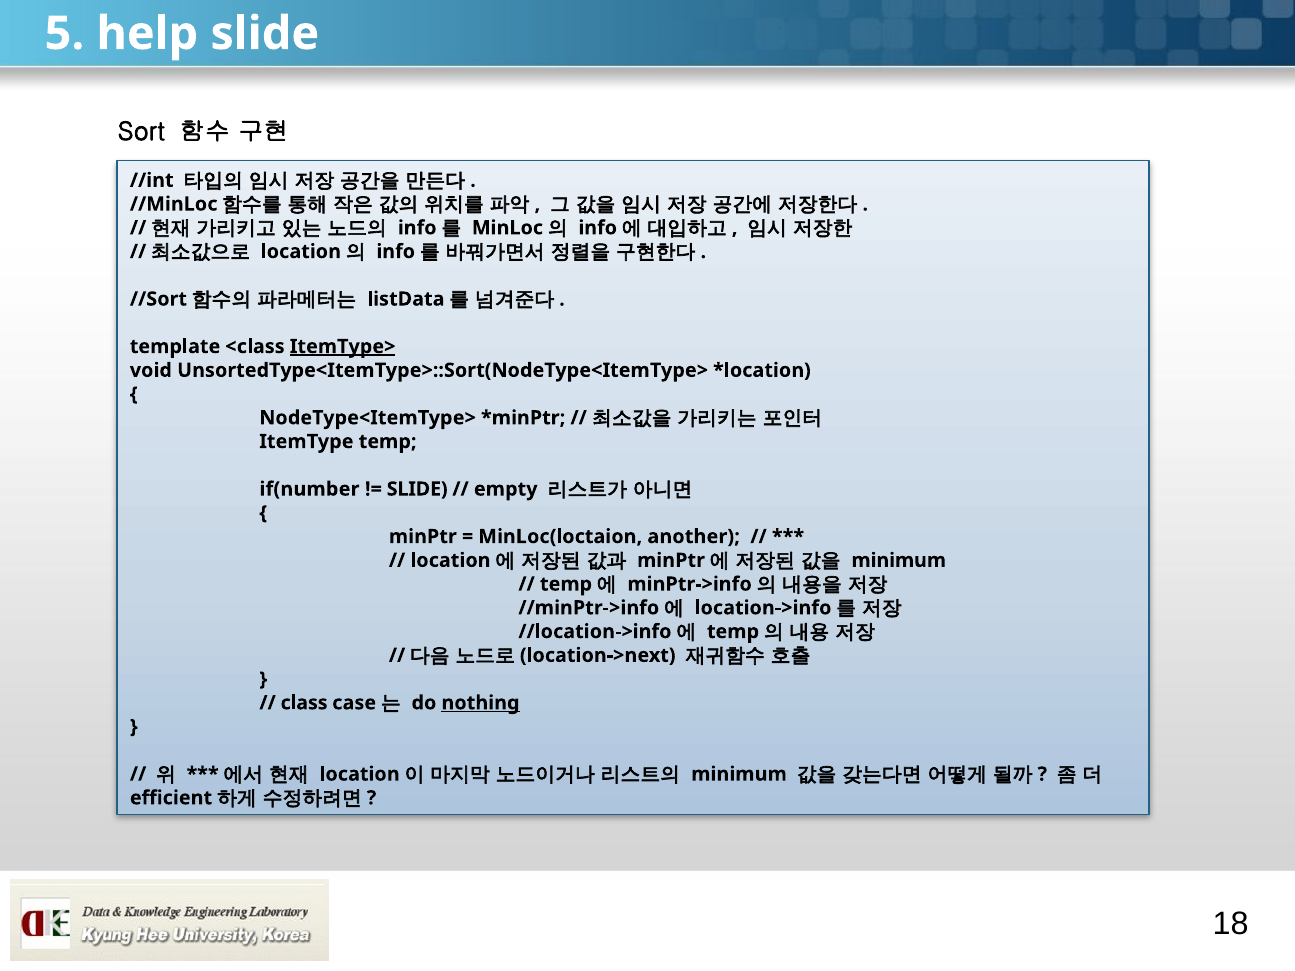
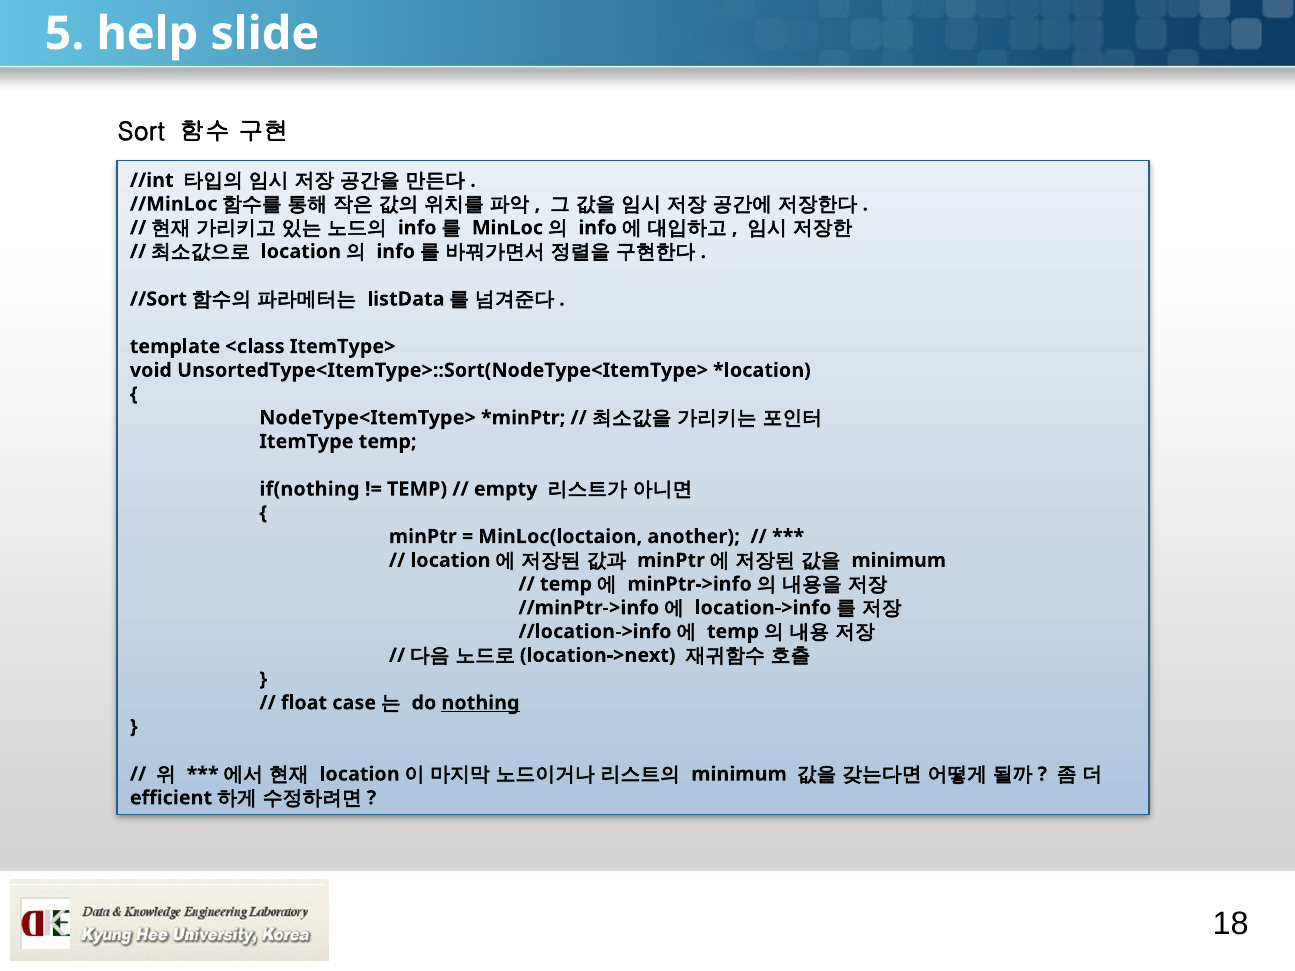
ItemType> underline: present -> none
if(number: if(number -> if(nothing
SLIDE at (417, 489): SLIDE -> TEMP
class: class -> float
